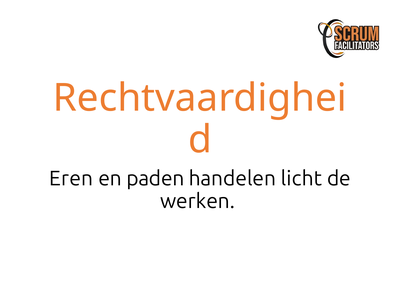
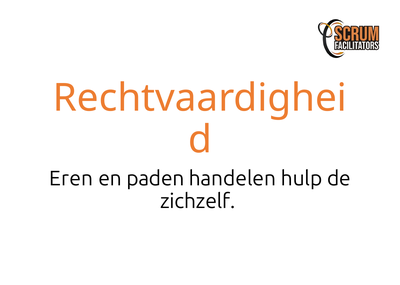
licht: licht -> hulp
werken: werken -> zichzelf
